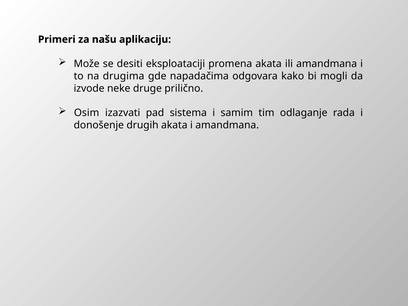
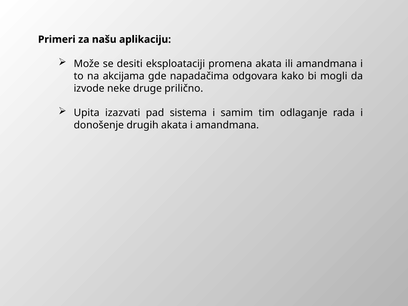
drugima: drugima -> akcijama
Osim: Osim -> Upita
